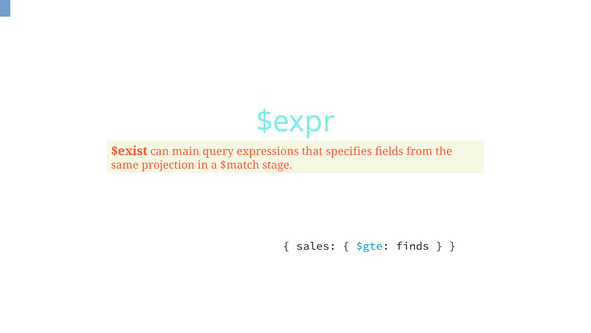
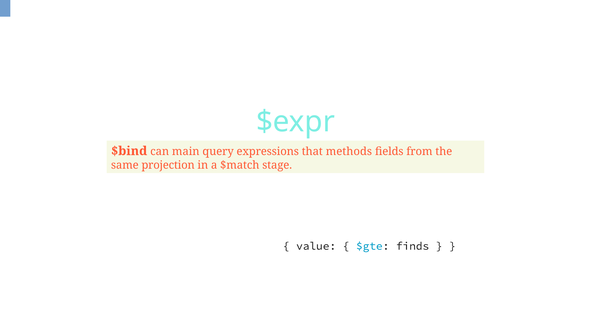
$exist: $exist -> $bind
specifies: specifies -> methods
sales: sales -> value
